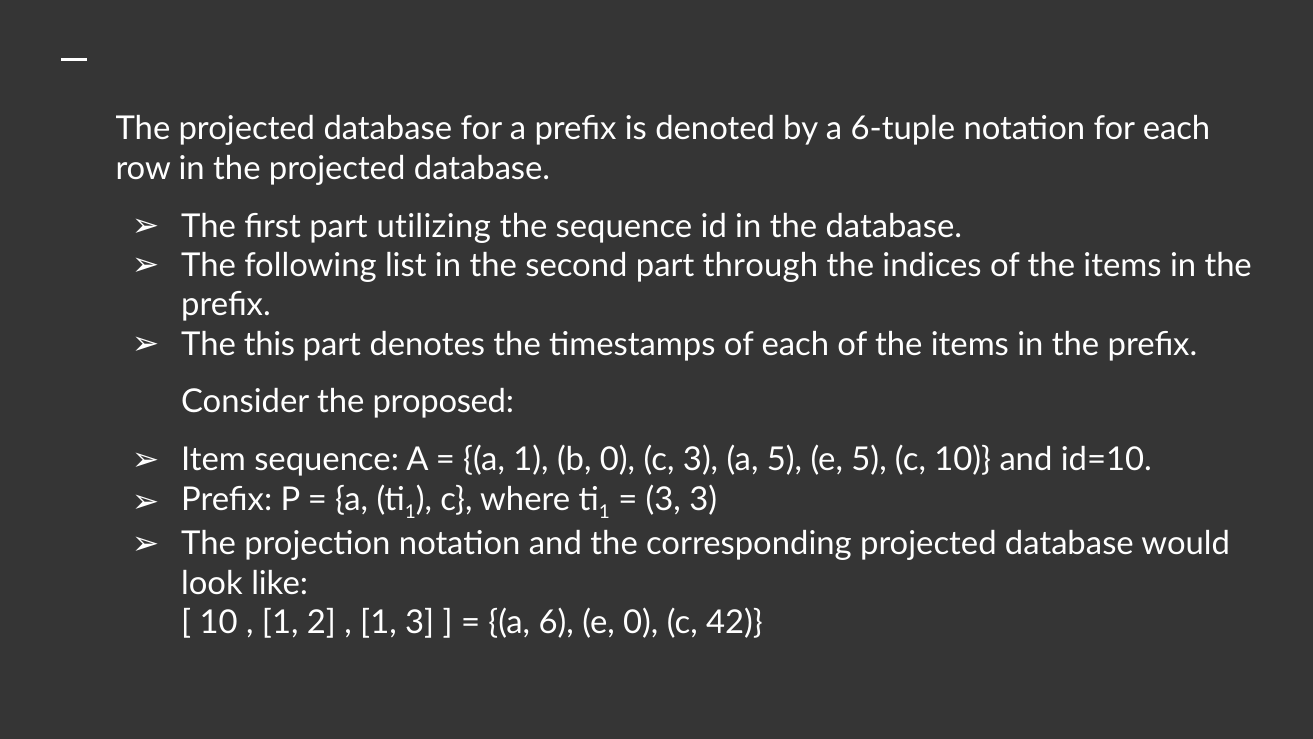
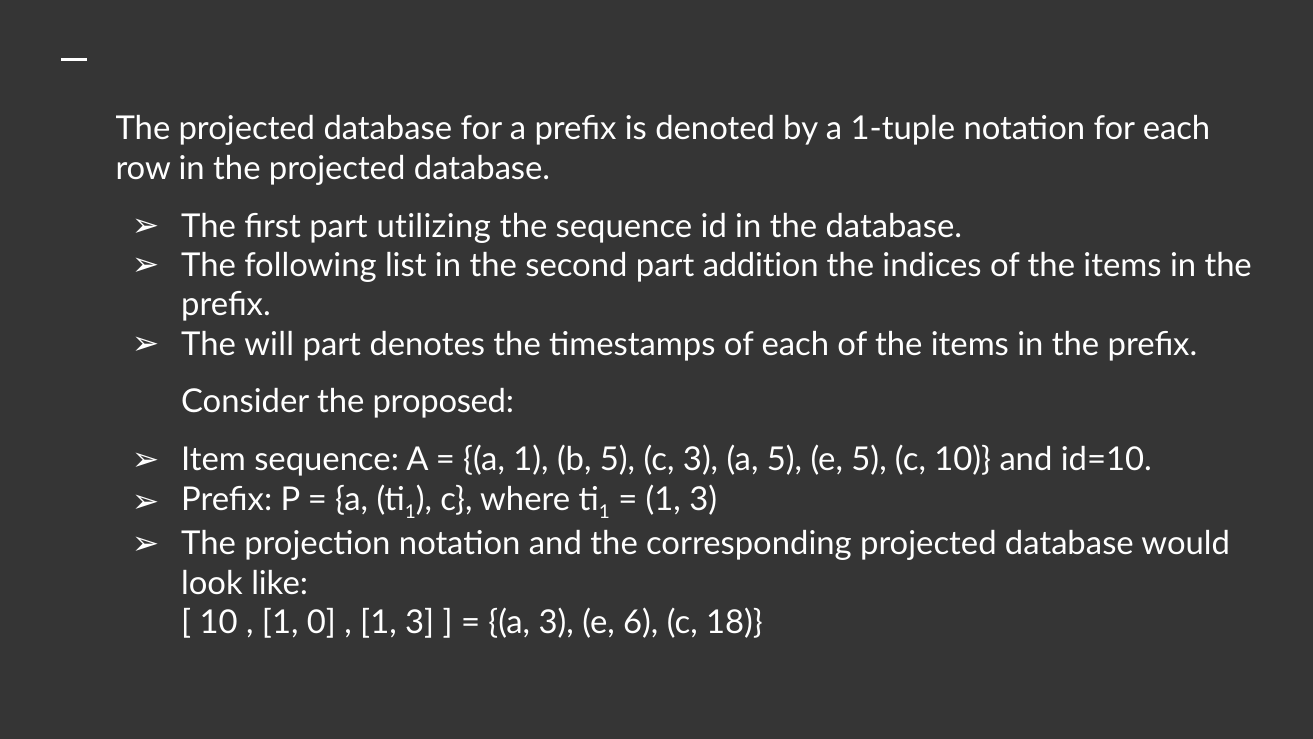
6-tuple: 6-tuple -> 1-tuple
through: through -> addition
this: this -> will
b 0: 0 -> 5
3 at (663, 499): 3 -> 1
2: 2 -> 0
a 6: 6 -> 3
e 0: 0 -> 6
42: 42 -> 18
